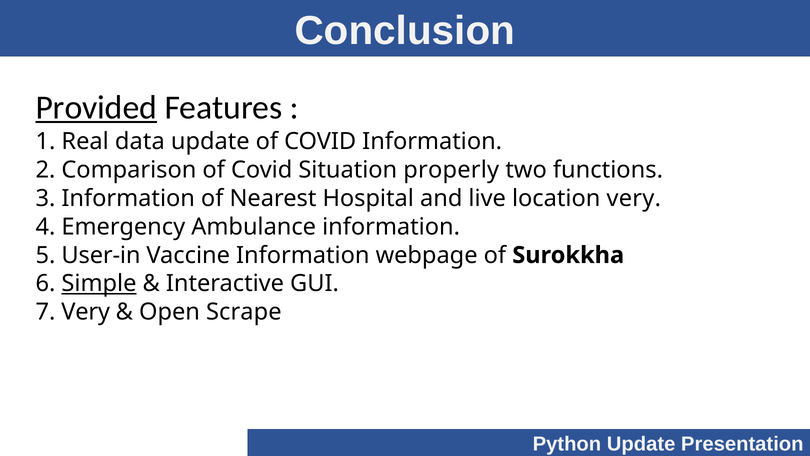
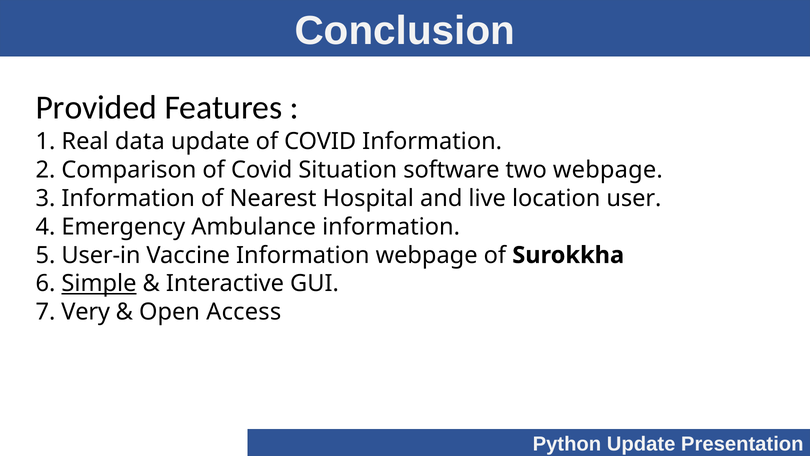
Provided underline: present -> none
properly: properly -> software
two functions: functions -> webpage
location very: very -> user
Scrape: Scrape -> Access
